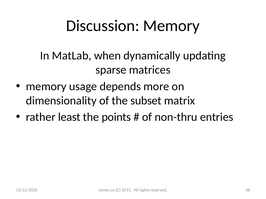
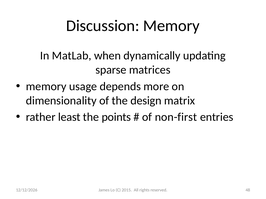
subset: subset -> design
non-thru: non-thru -> non-first
